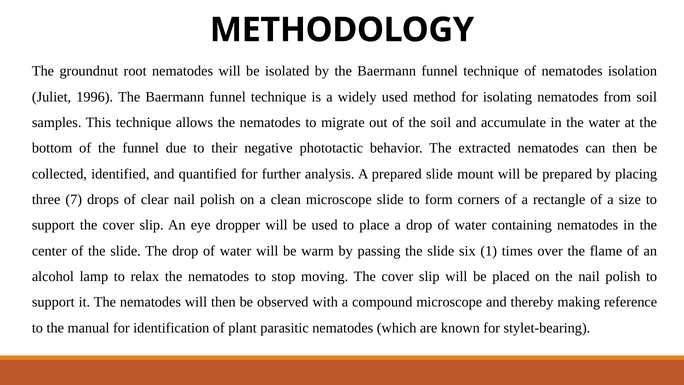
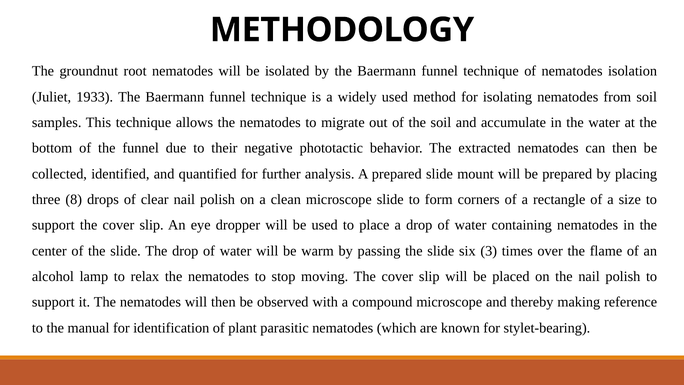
1996: 1996 -> 1933
7: 7 -> 8
1: 1 -> 3
